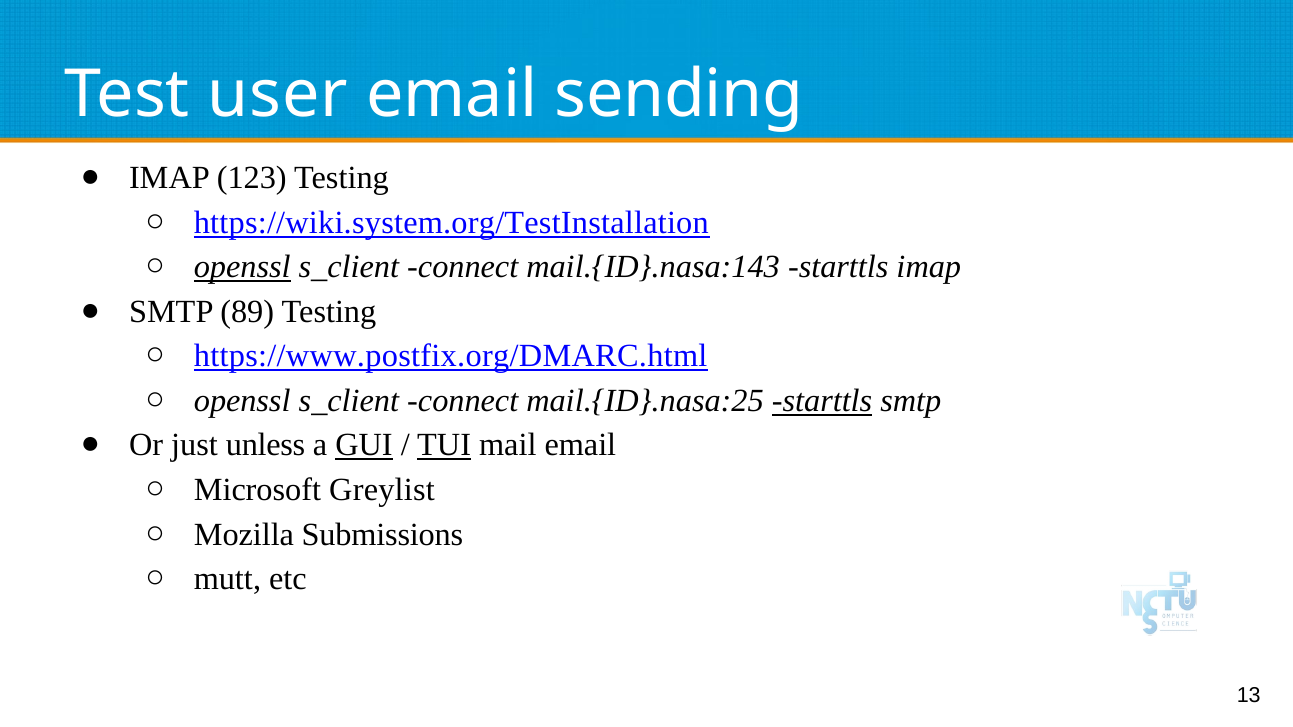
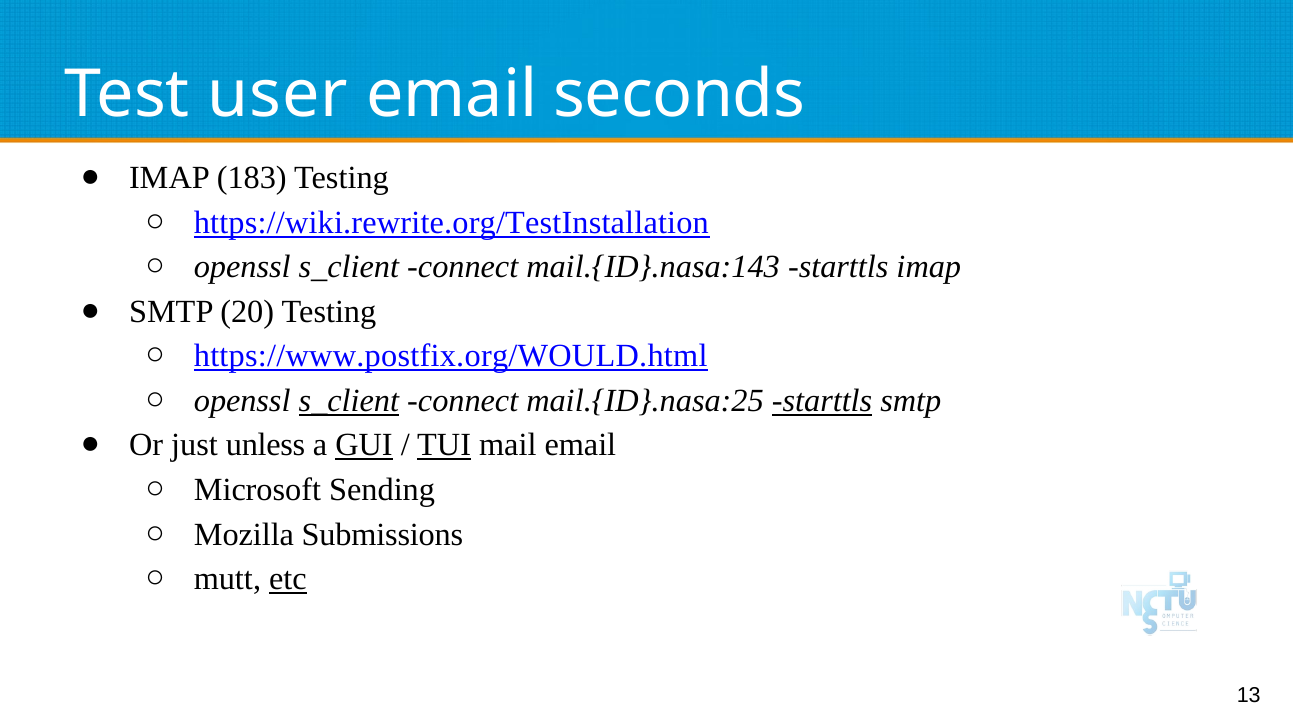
sending: sending -> seconds
123: 123 -> 183
https://wiki.system.org/TestInstallation: https://wiki.system.org/TestInstallation -> https://wiki.rewrite.org/TestInstallation
openssl at (242, 267) underline: present -> none
89: 89 -> 20
https://www.postfix.org/DMARC.html: https://www.postfix.org/DMARC.html -> https://www.postfix.org/WOULD.html
s_client at (349, 401) underline: none -> present
Greylist: Greylist -> Sending
etc underline: none -> present
